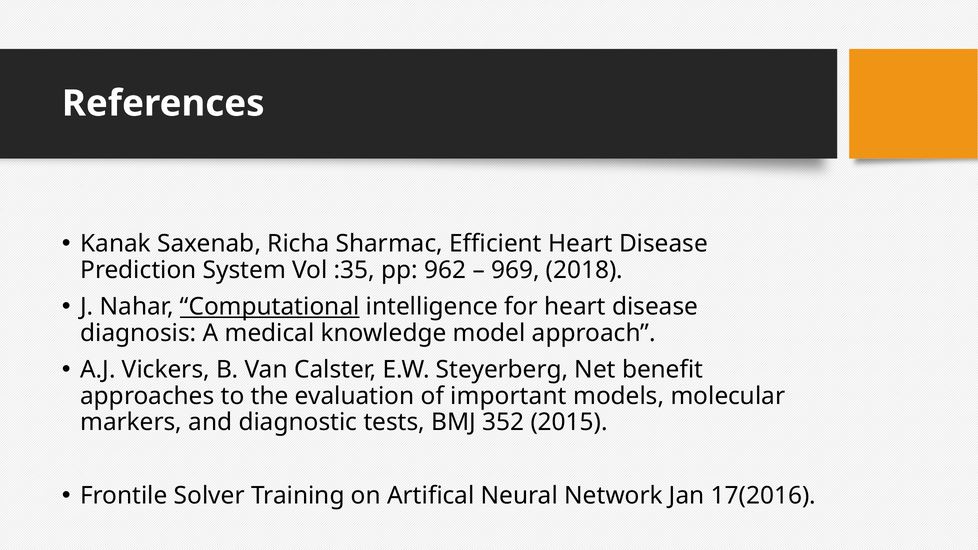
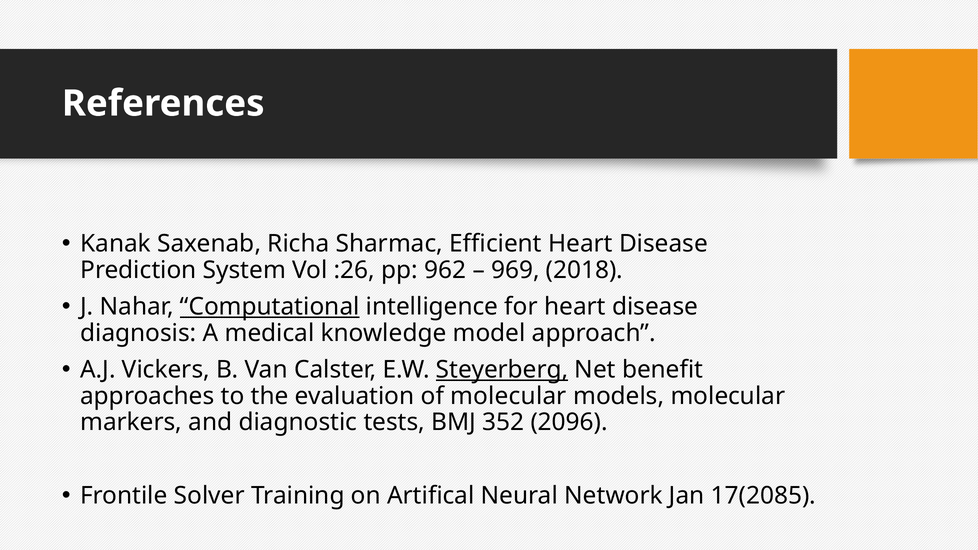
:35: :35 -> :26
Steyerberg underline: none -> present
of important: important -> molecular
2015: 2015 -> 2096
17(2016: 17(2016 -> 17(2085
